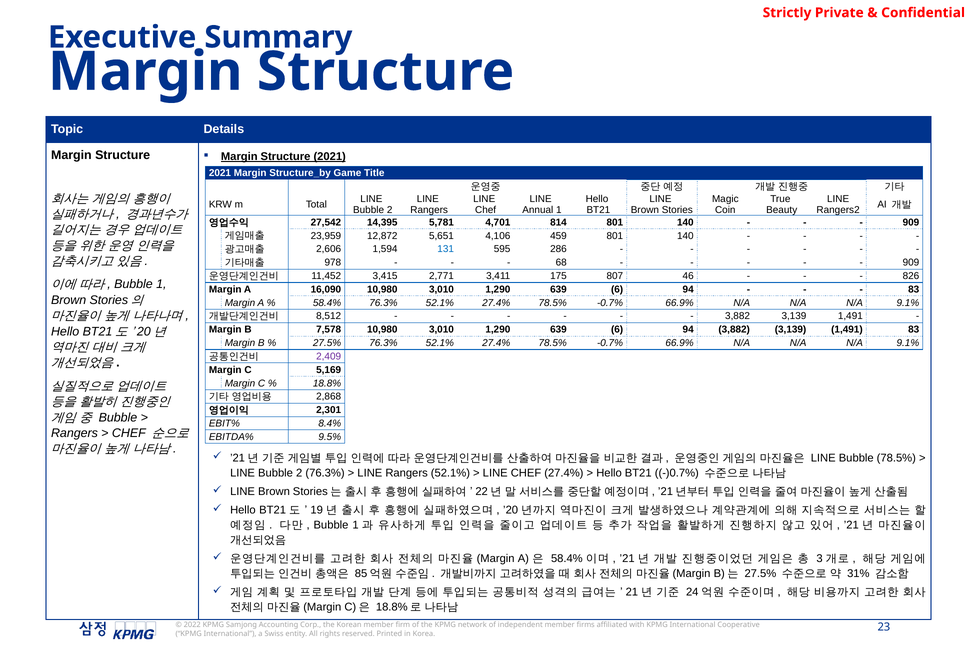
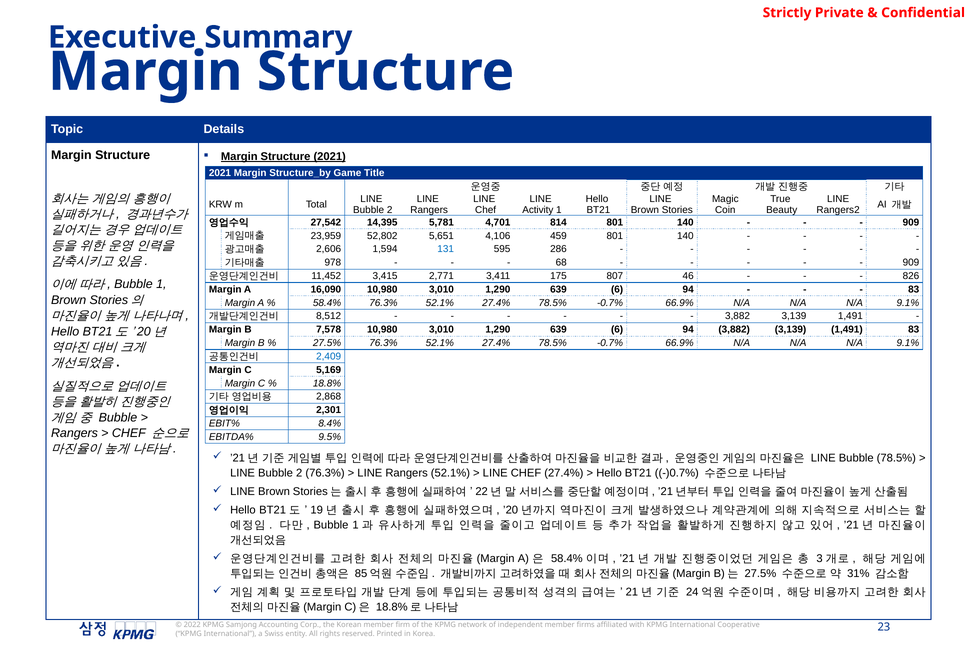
Annual: Annual -> Activity
12,872: 12,872 -> 52,802
2,409 colour: purple -> blue
